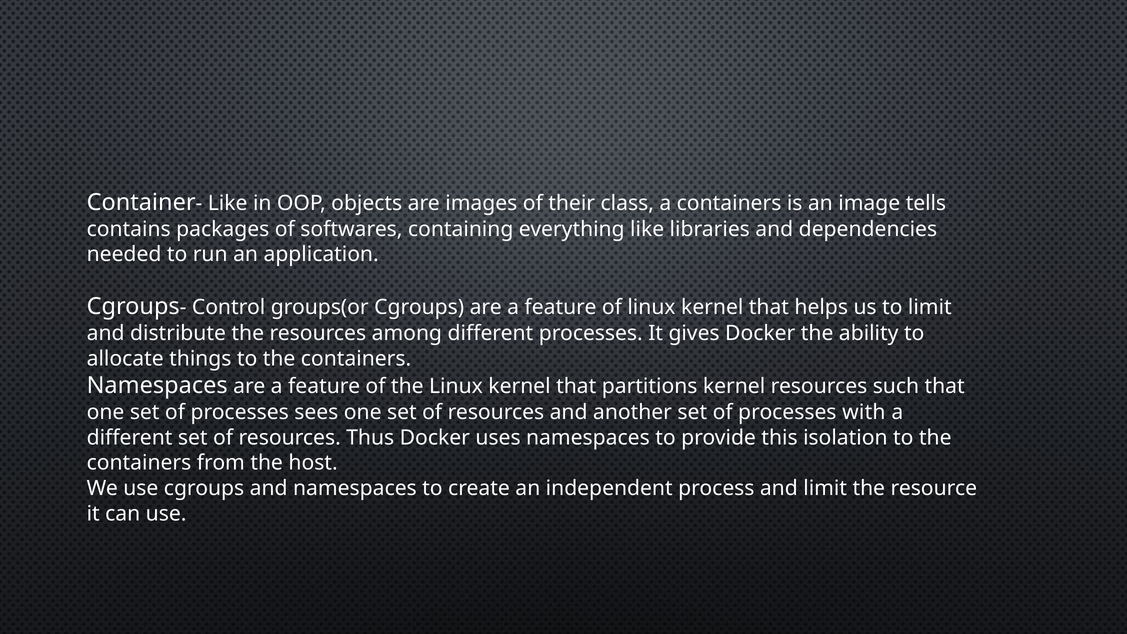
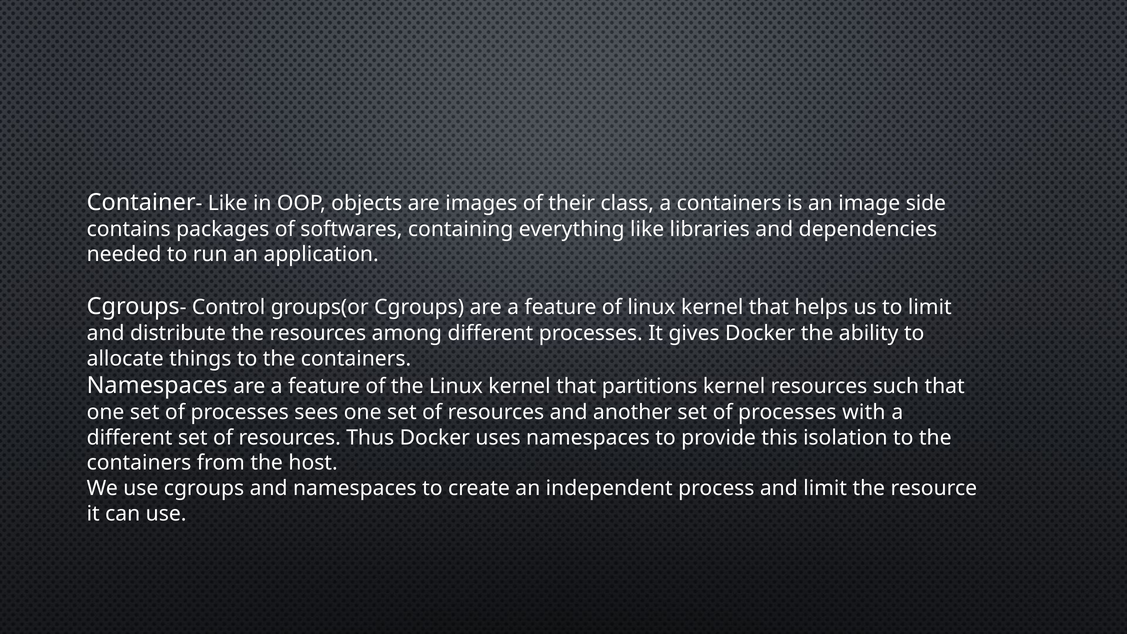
tells: tells -> side
